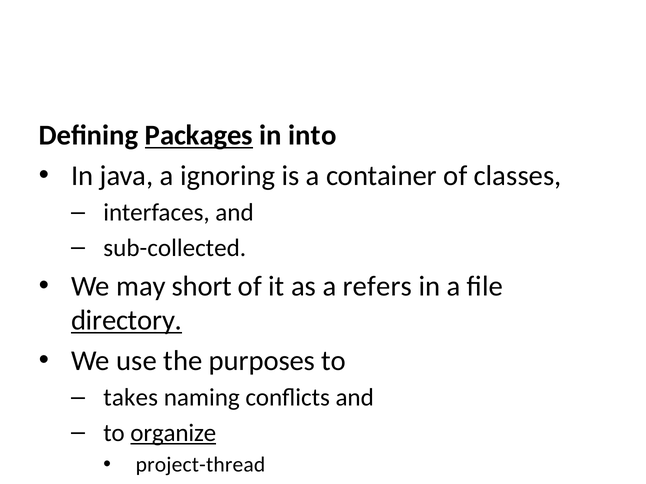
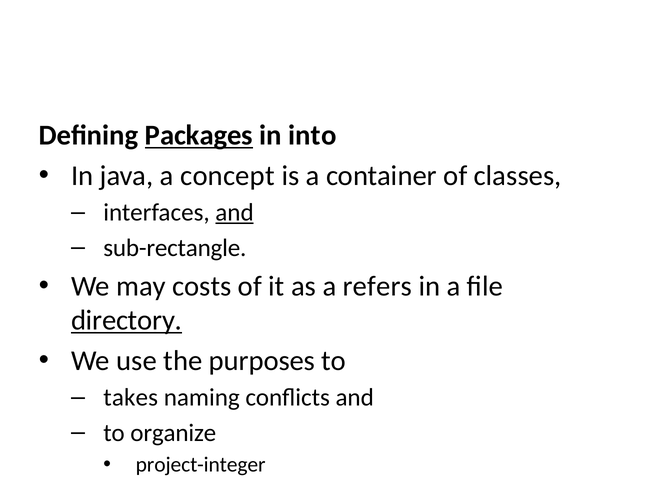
ignoring: ignoring -> concept
and at (235, 213) underline: none -> present
sub-collected: sub-collected -> sub-rectangle
short: short -> costs
organize underline: present -> none
project-thread: project-thread -> project-integer
